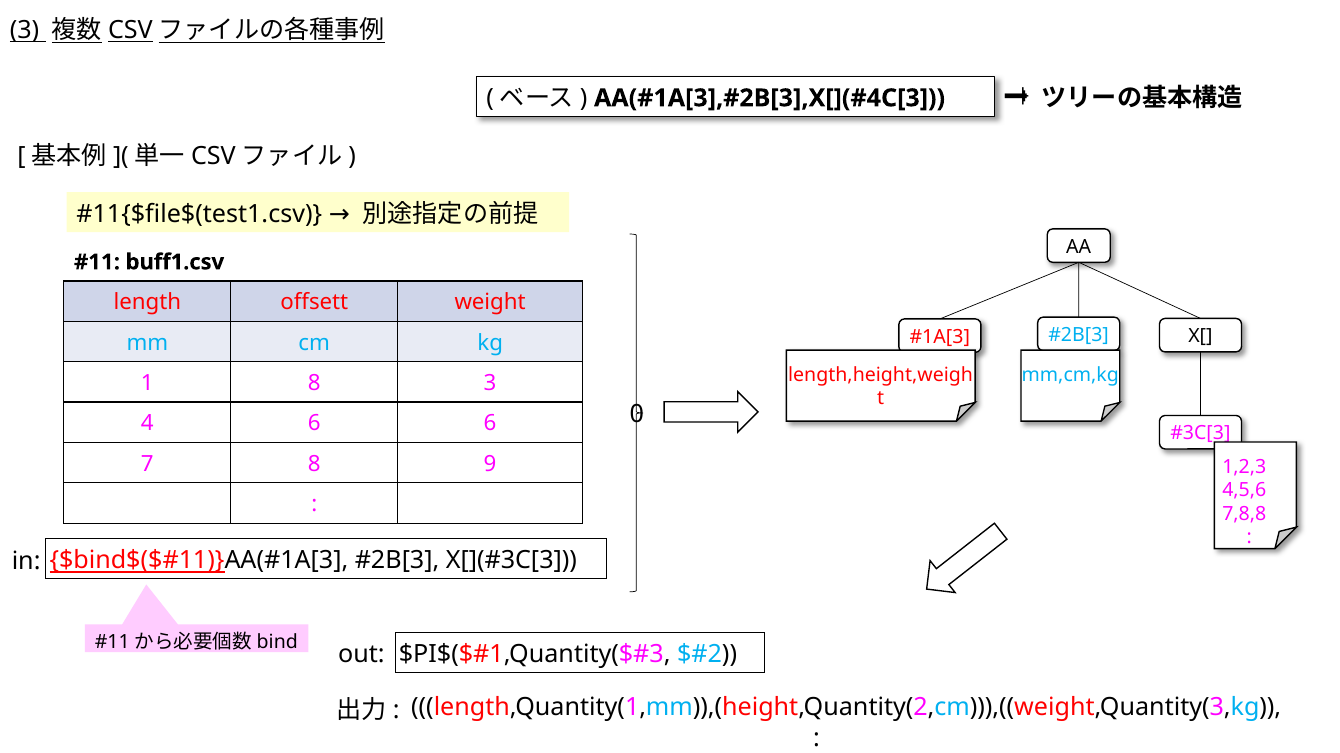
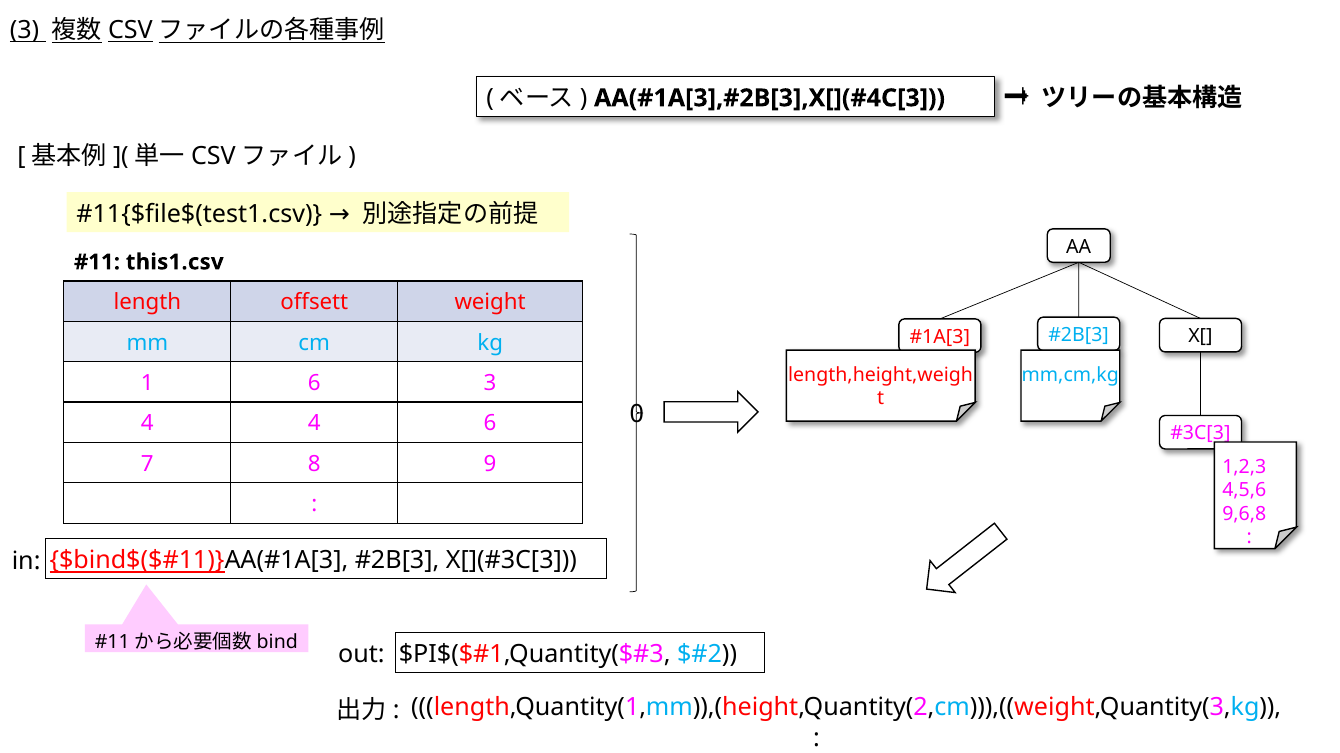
buff1.csv: buff1.csv -> this1.csv
1 8: 8 -> 6
4 6: 6 -> 4
7,8,8: 7,8,8 -> 9,6,8
